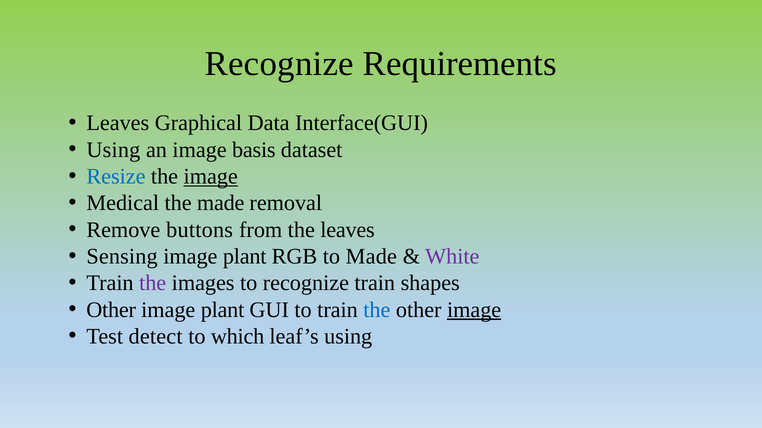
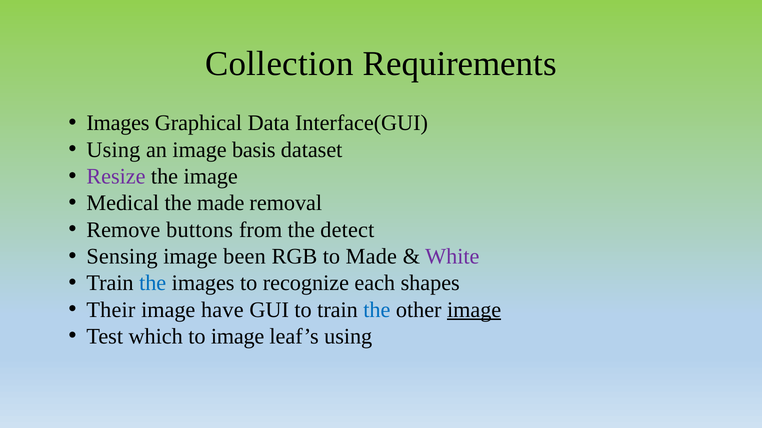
Recognize at (279, 64): Recognize -> Collection
Leaves at (118, 123): Leaves -> Images
Resize colour: blue -> purple
image at (211, 177) underline: present -> none
the leaves: leaves -> detect
plant at (245, 257): plant -> been
the at (153, 283) colour: purple -> blue
recognize train: train -> each
Other at (111, 310): Other -> Their
plant at (223, 310): plant -> have
detect: detect -> which
to which: which -> image
